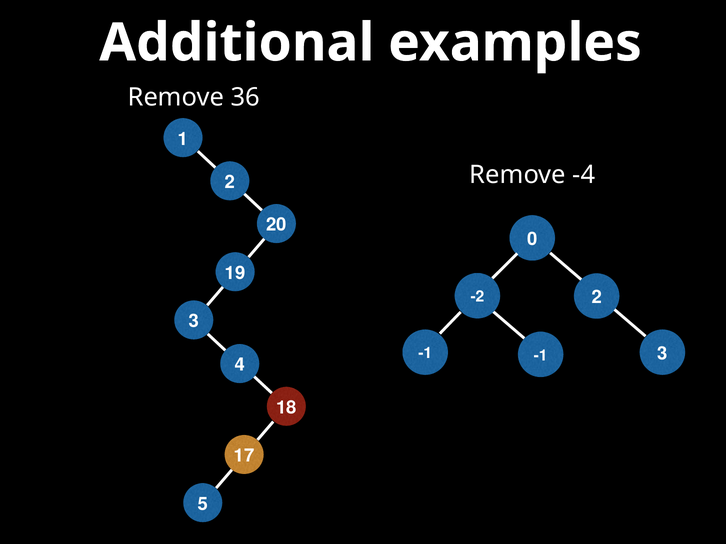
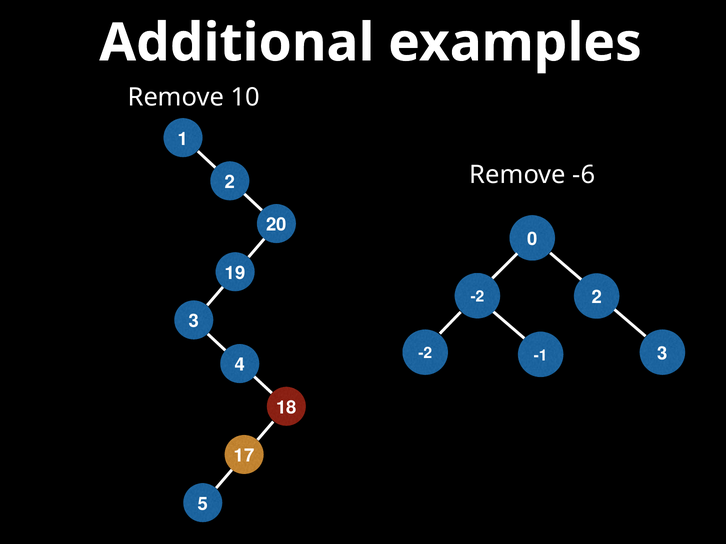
36: 36 -> 10
-4: -4 -> -6
-1 at (425, 354): -1 -> -2
